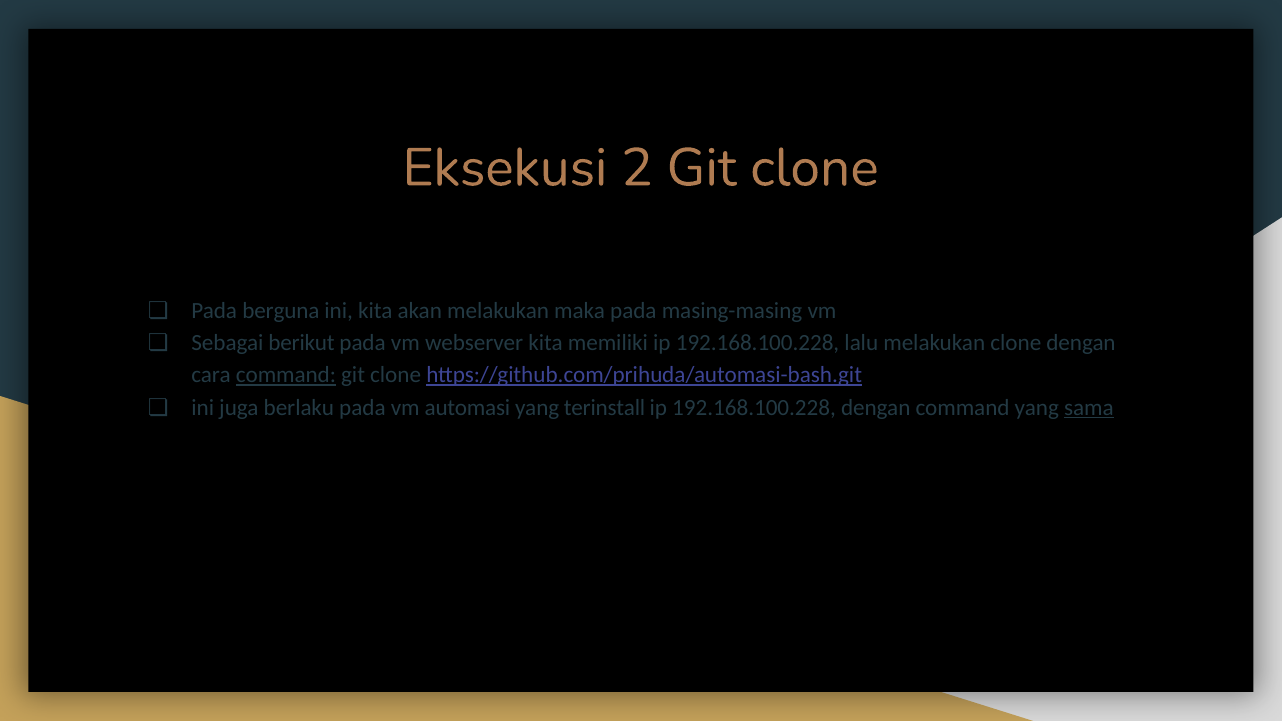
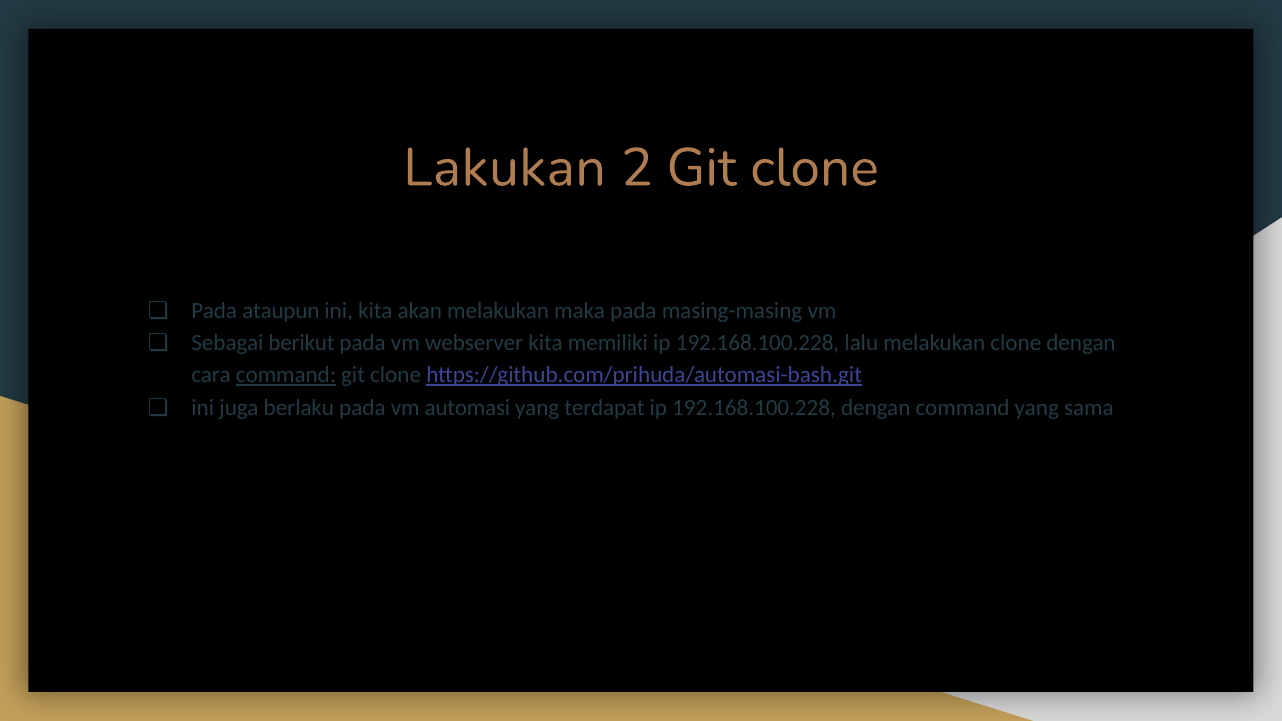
Eksekusi: Eksekusi -> Lakukan
berguna: berguna -> ataupun
terinstall: terinstall -> terdapat
sama underline: present -> none
